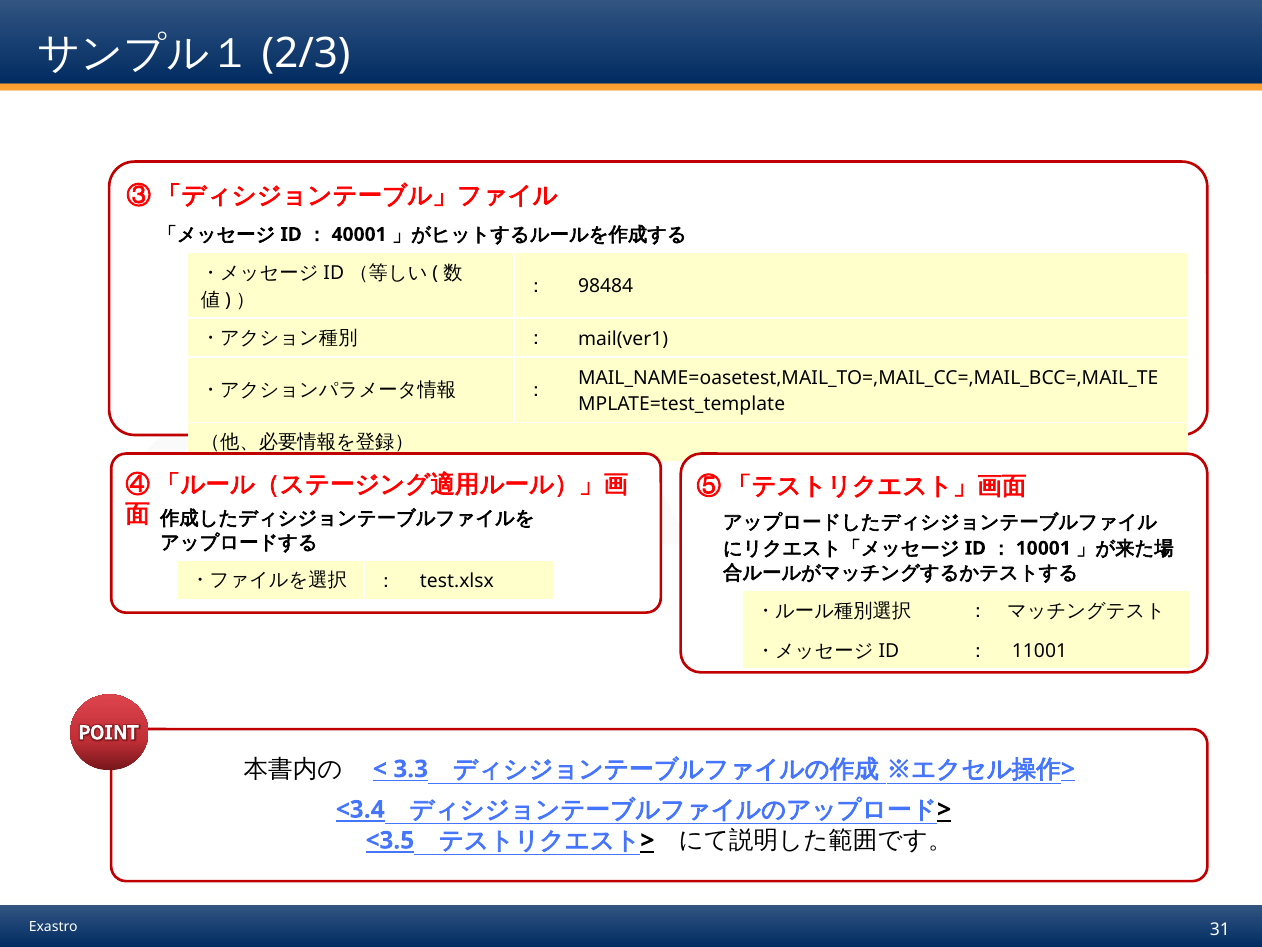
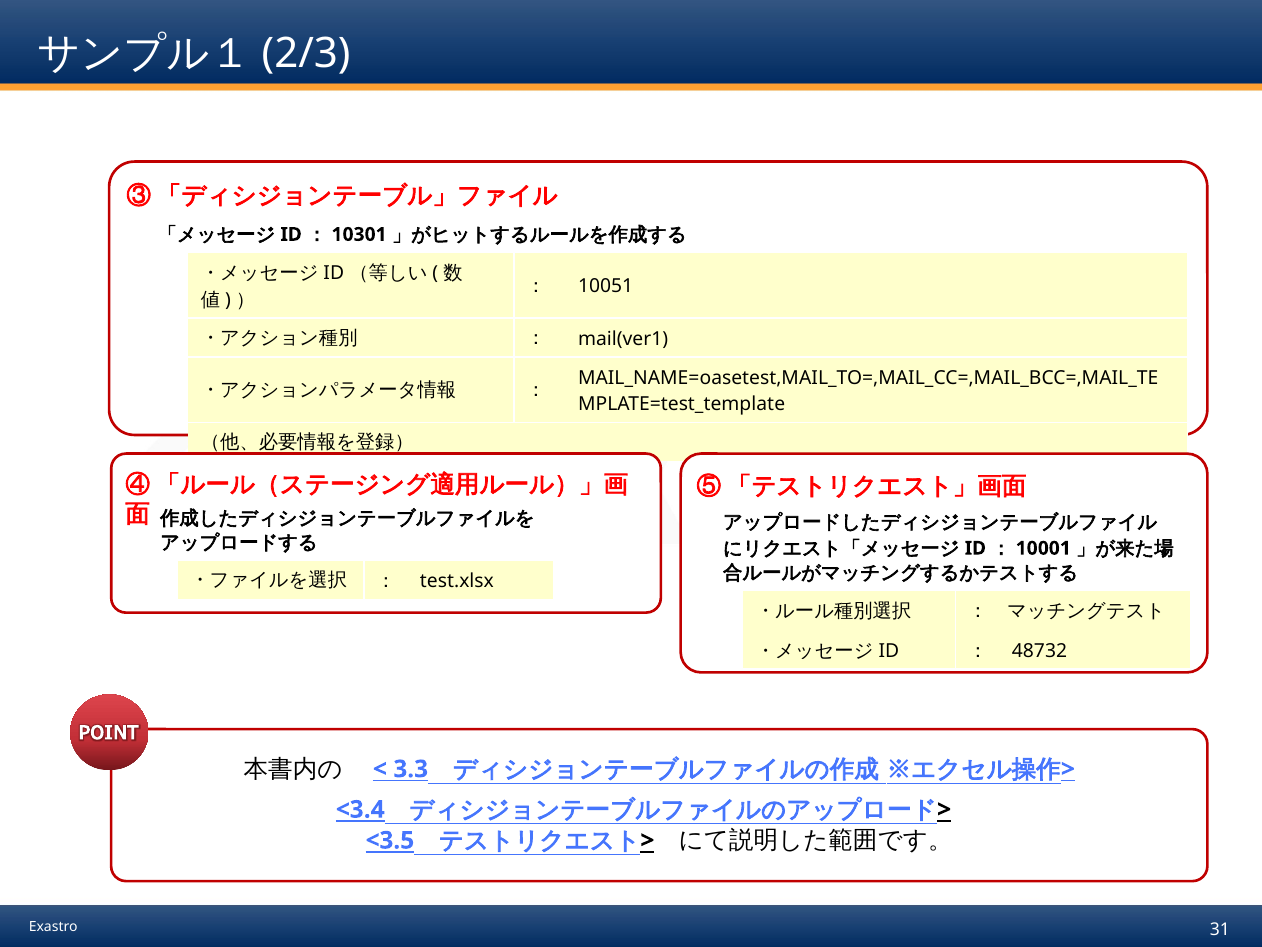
40001: 40001 -> 10301
98484: 98484 -> 10051
11001: 11001 -> 48732
